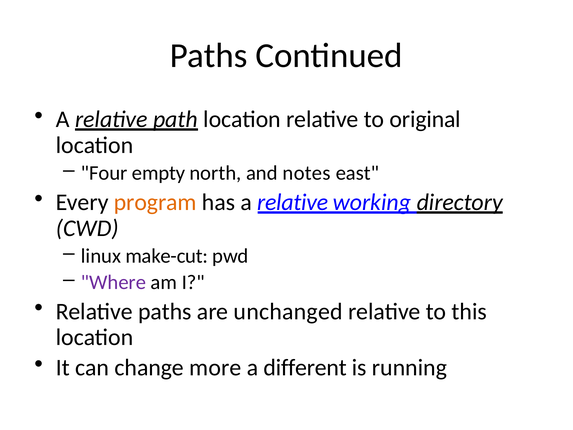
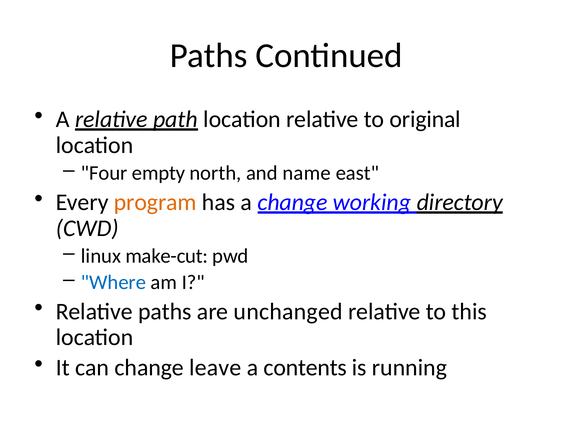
notes: notes -> name
has a relative: relative -> change
Where colour: purple -> blue
more: more -> leave
different: different -> contents
